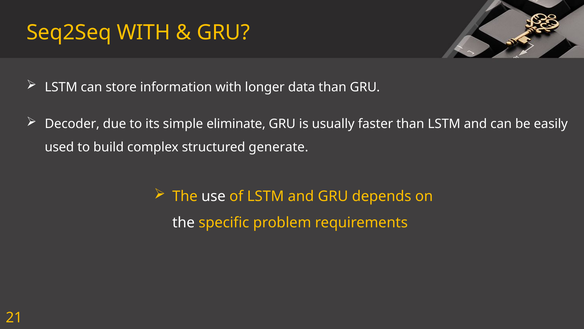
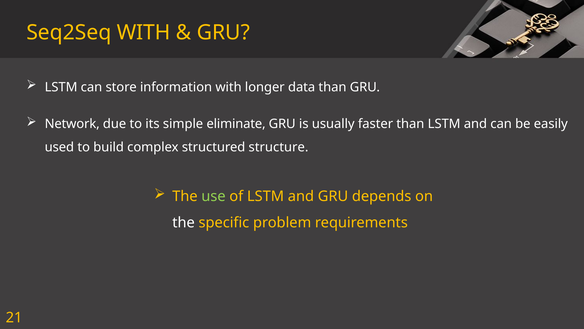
Decoder: Decoder -> Network
generate: generate -> structure
use colour: white -> light green
